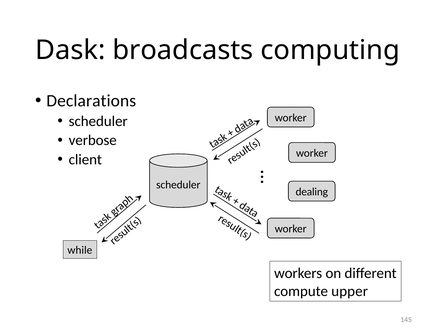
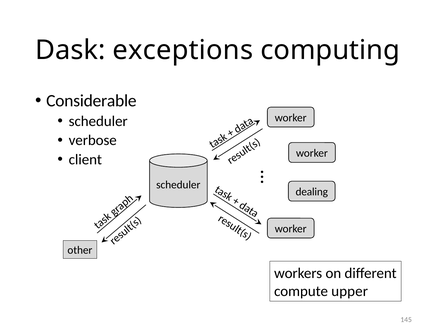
broadcasts: broadcasts -> exceptions
Declarations: Declarations -> Considerable
while: while -> other
